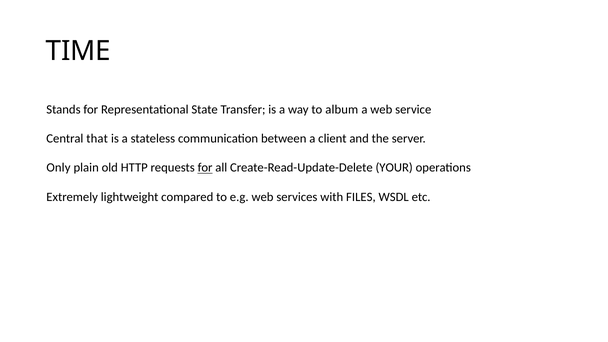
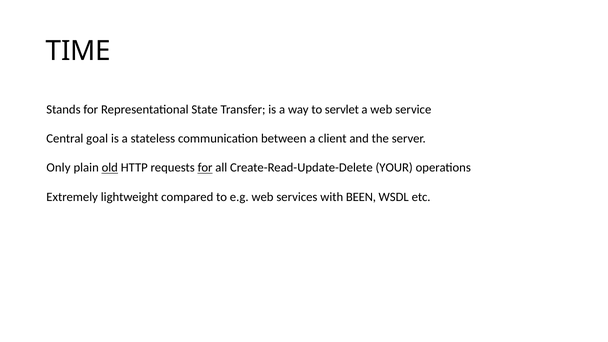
album: album -> servlet
that: that -> goal
old underline: none -> present
FILES: FILES -> BEEN
